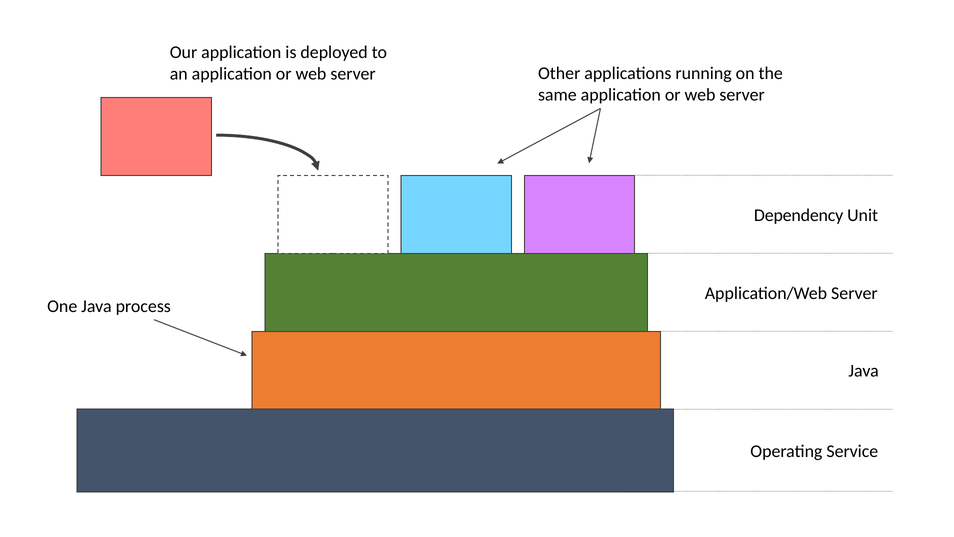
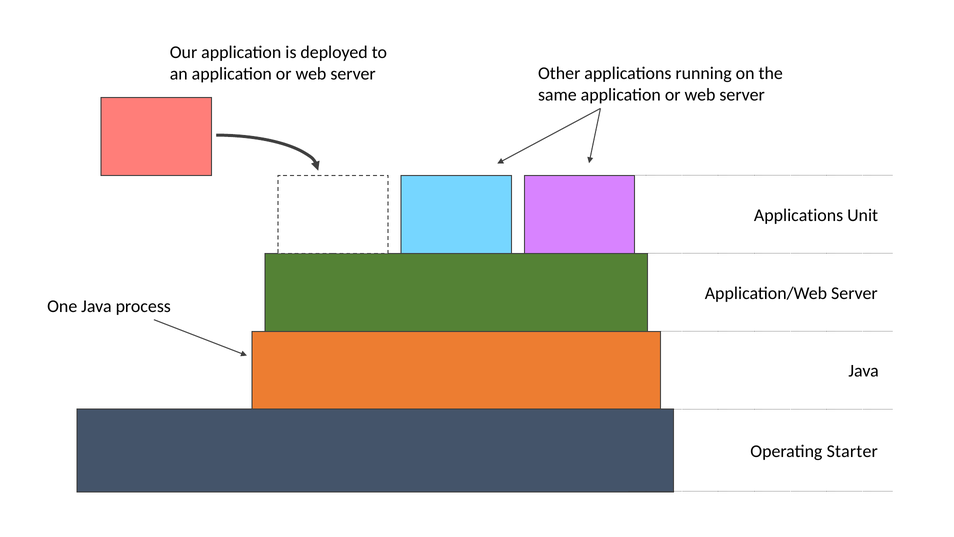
Dependency at (799, 215): Dependency -> Applications
Service: Service -> Starter
